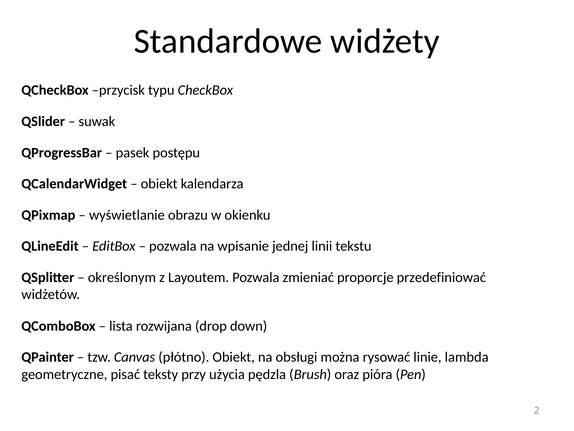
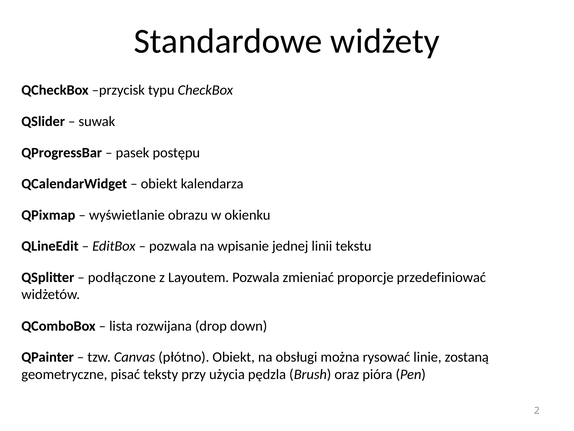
określonym: określonym -> podłączone
lambda: lambda -> zostaną
